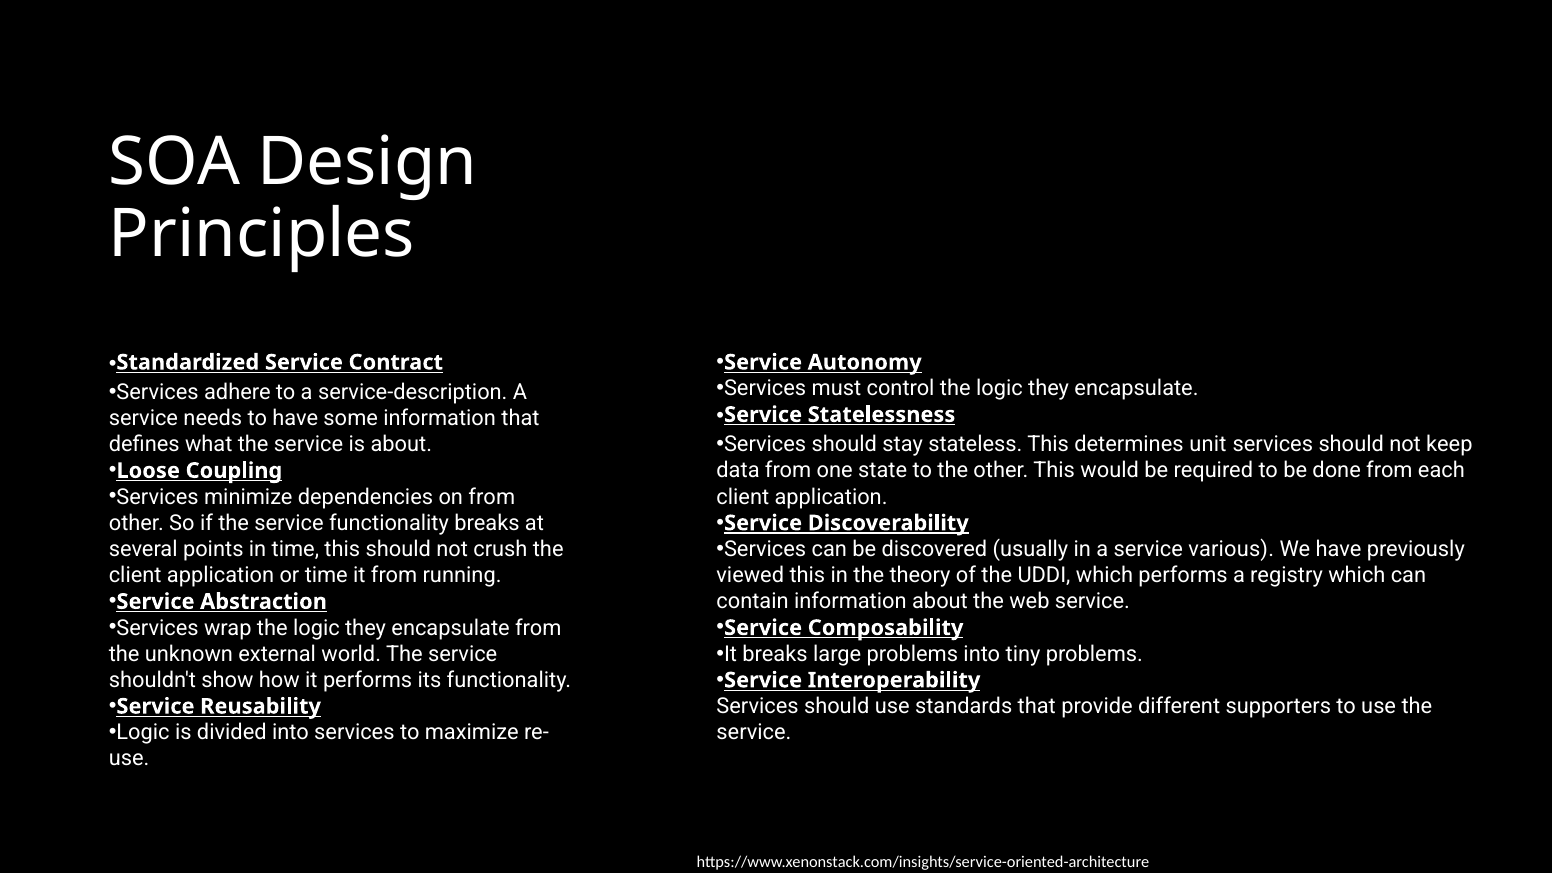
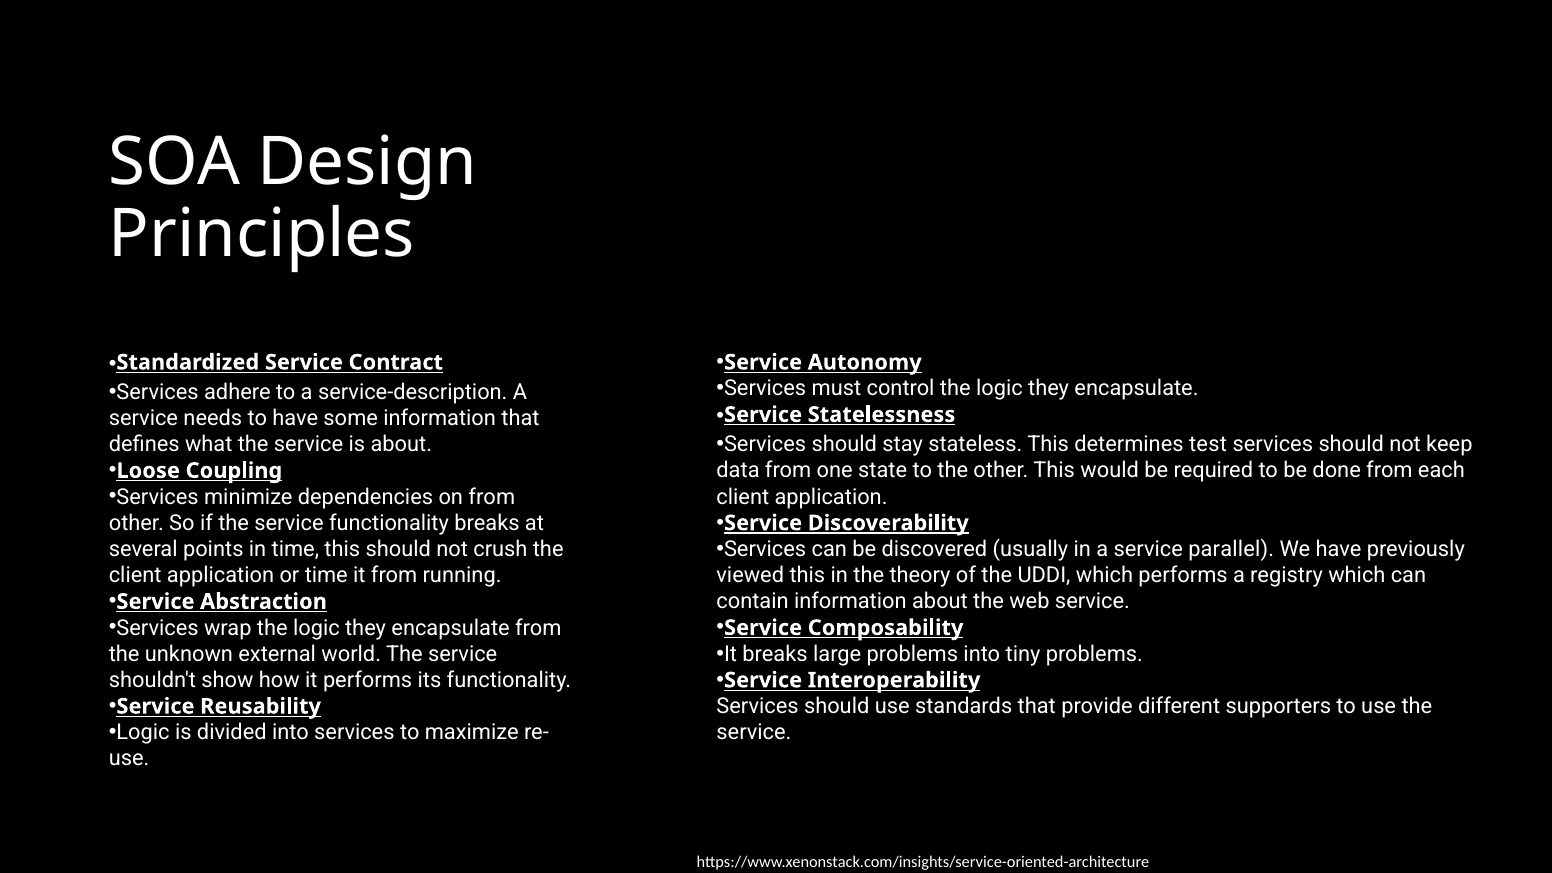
unit: unit -> test
various: various -> parallel
